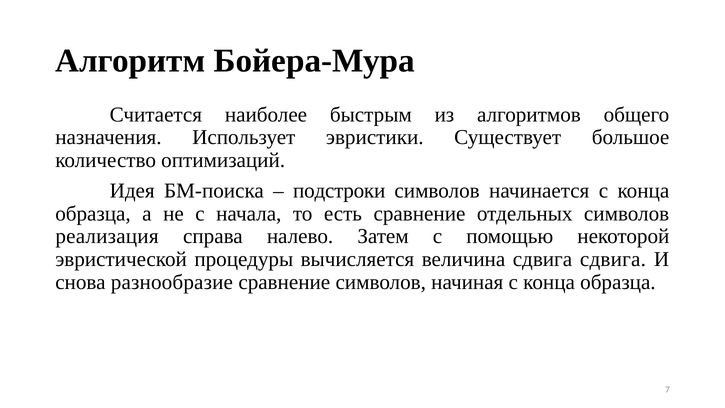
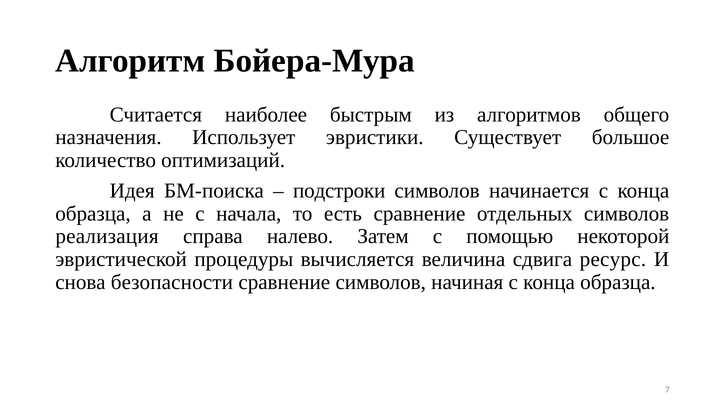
сдвига сдвига: сдвига -> ресурс
разнообразие: разнообразие -> безопасности
